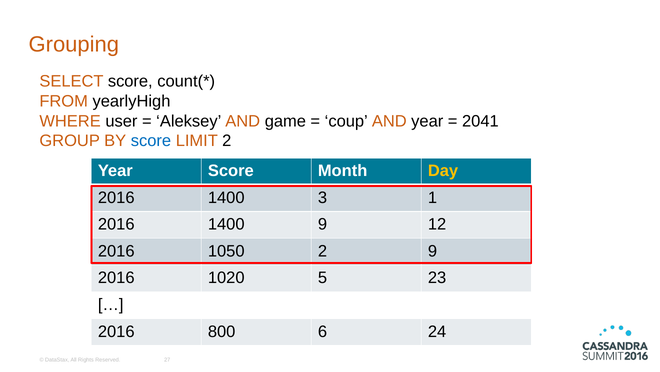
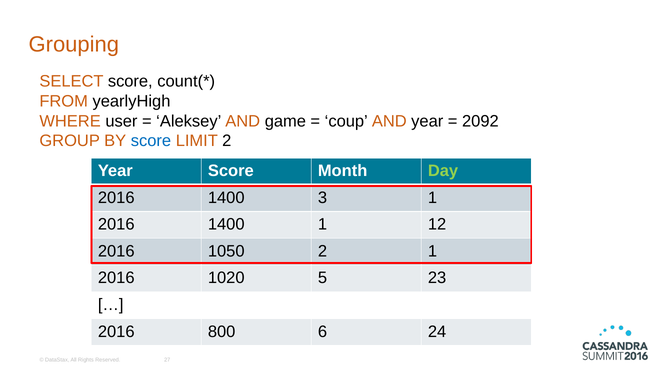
2041: 2041 -> 2092
Day colour: yellow -> light green
1400 9: 9 -> 1
2 9: 9 -> 1
